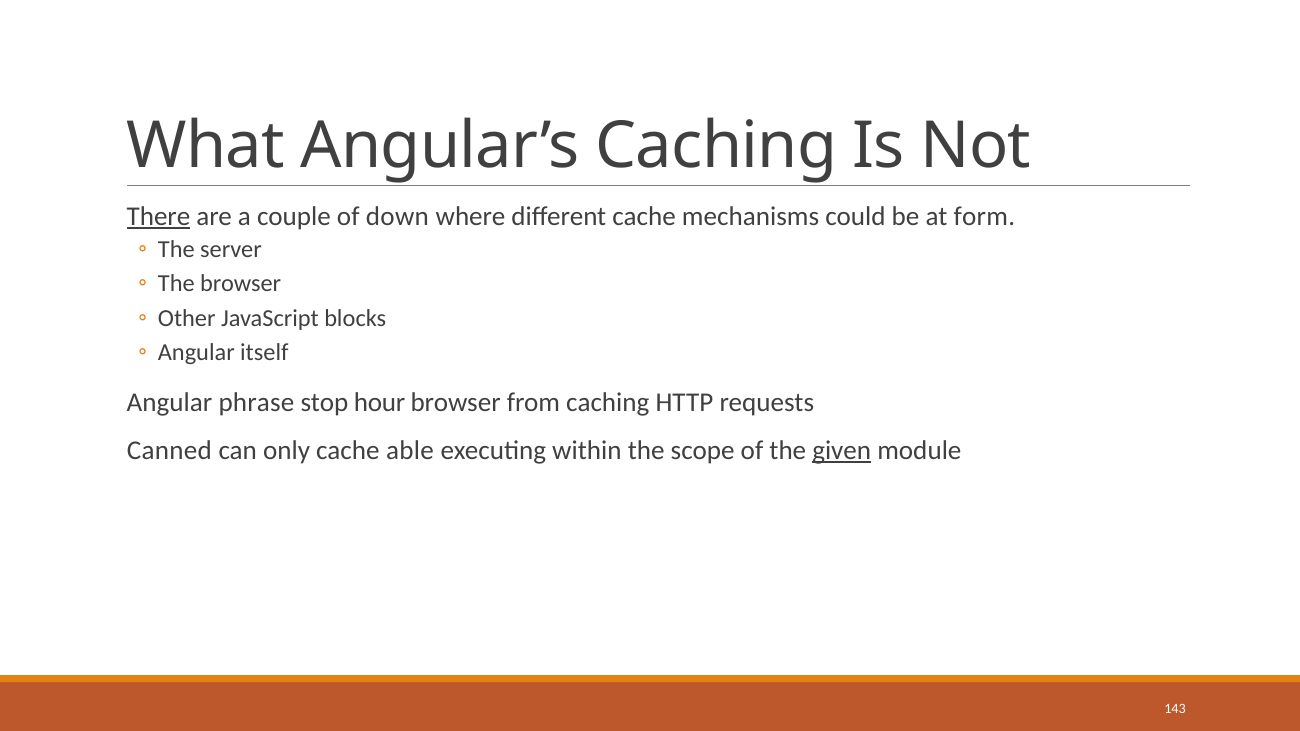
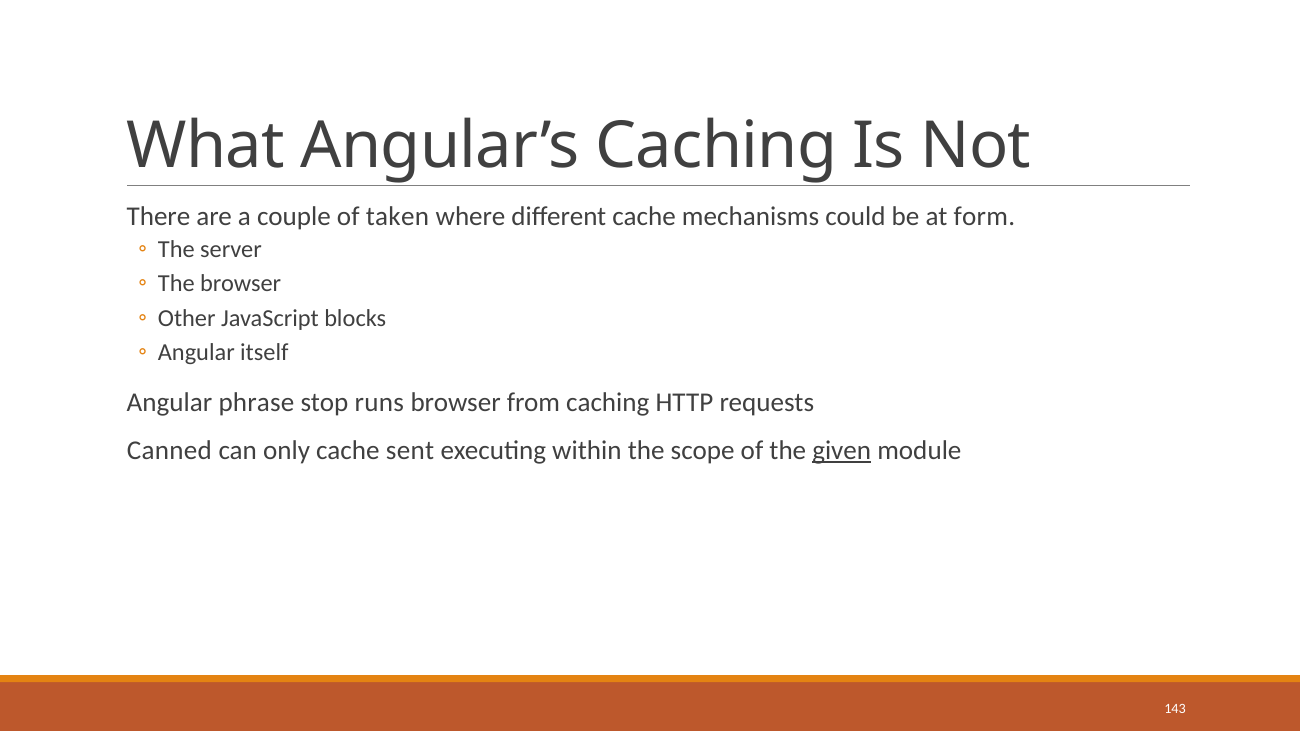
There underline: present -> none
down: down -> taken
hour: hour -> runs
able: able -> sent
